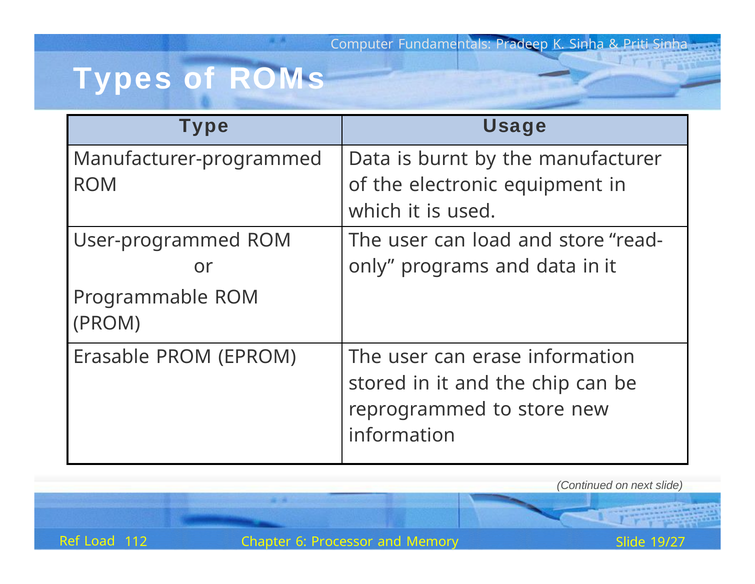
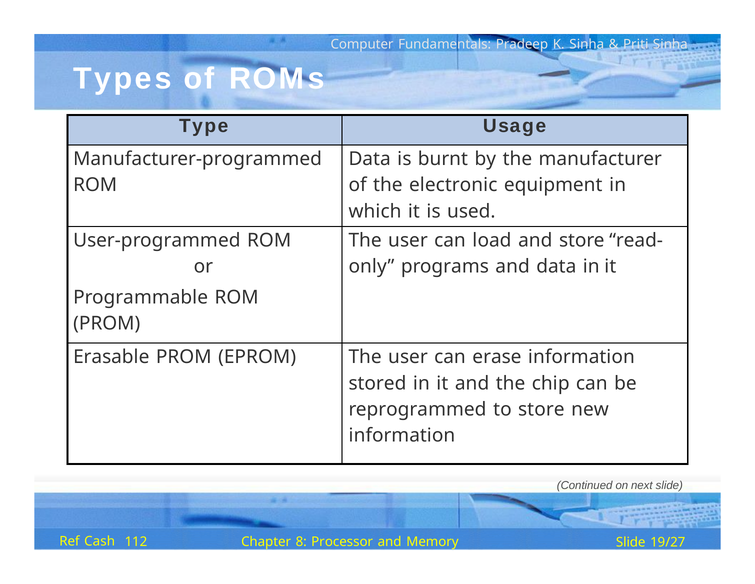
Ref Load: Load -> Cash
6: 6 -> 8
